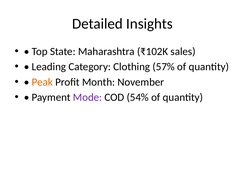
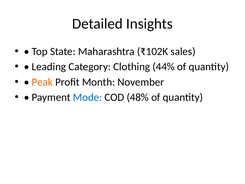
57%: 57% -> 44%
Mode colour: purple -> blue
54%: 54% -> 48%
